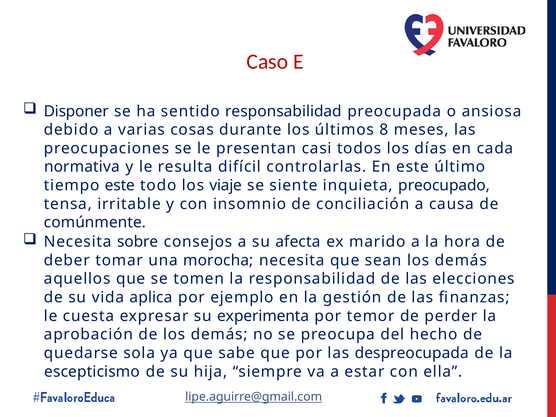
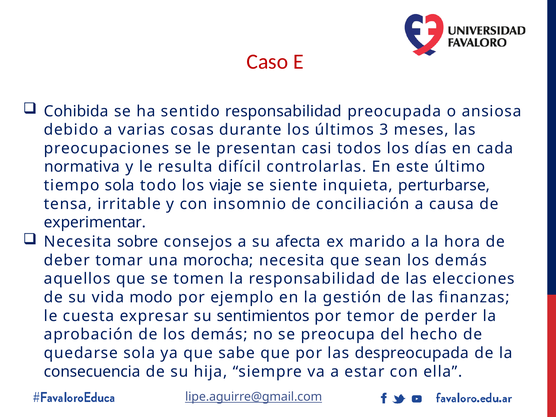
Disponer: Disponer -> Cohibida
8: 8 -> 3
tiempo este: este -> sola
preocupado: preocupado -> perturbarse
comúnmente: comúnmente -> experimentar
aplica: aplica -> modo
experimenta: experimenta -> sentimientos
escepticismo: escepticismo -> consecuencia
